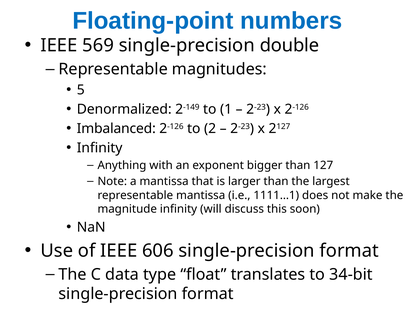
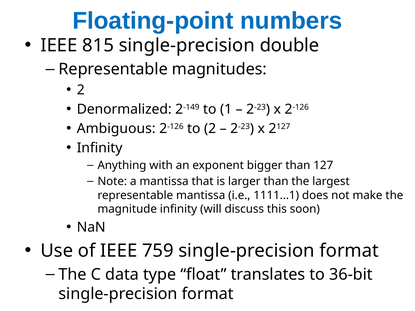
569: 569 -> 815
5 at (81, 90): 5 -> 2
Imbalanced: Imbalanced -> Ambiguous
606: 606 -> 759
34-bit: 34-bit -> 36-bit
